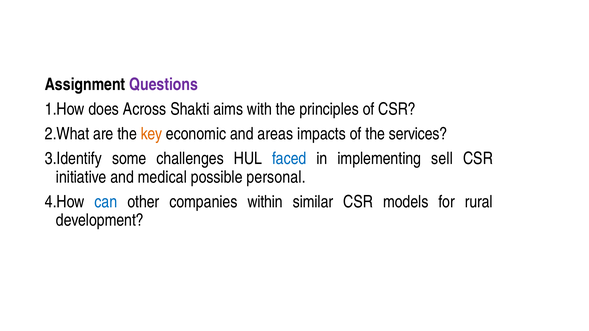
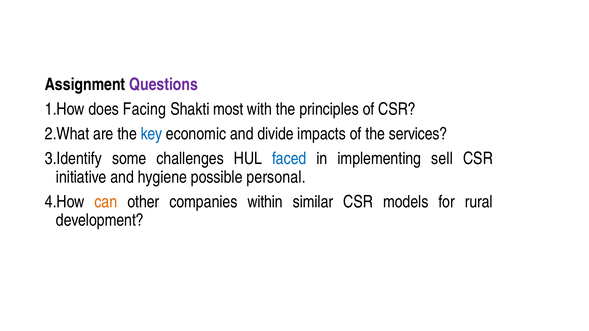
Across: Across -> Facing
aims: aims -> most
key colour: orange -> blue
areas: areas -> divide
medical: medical -> hygiene
can colour: blue -> orange
